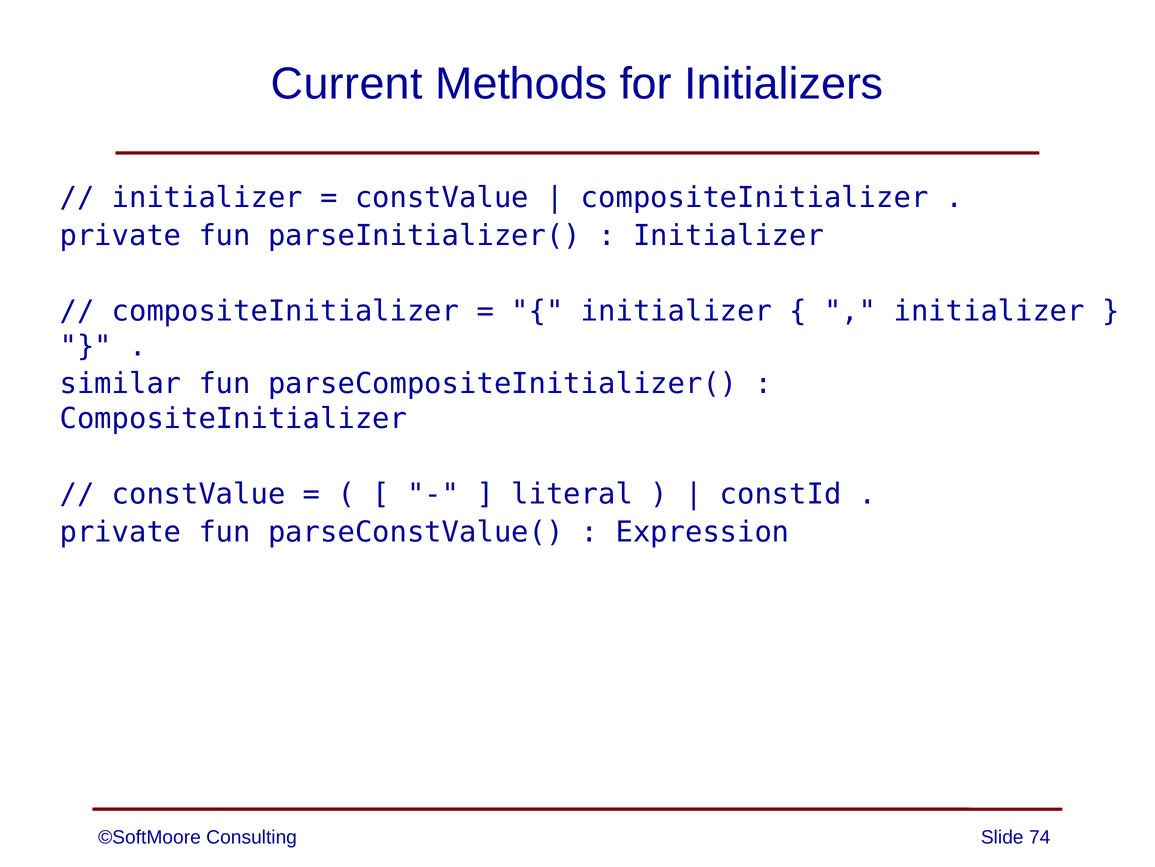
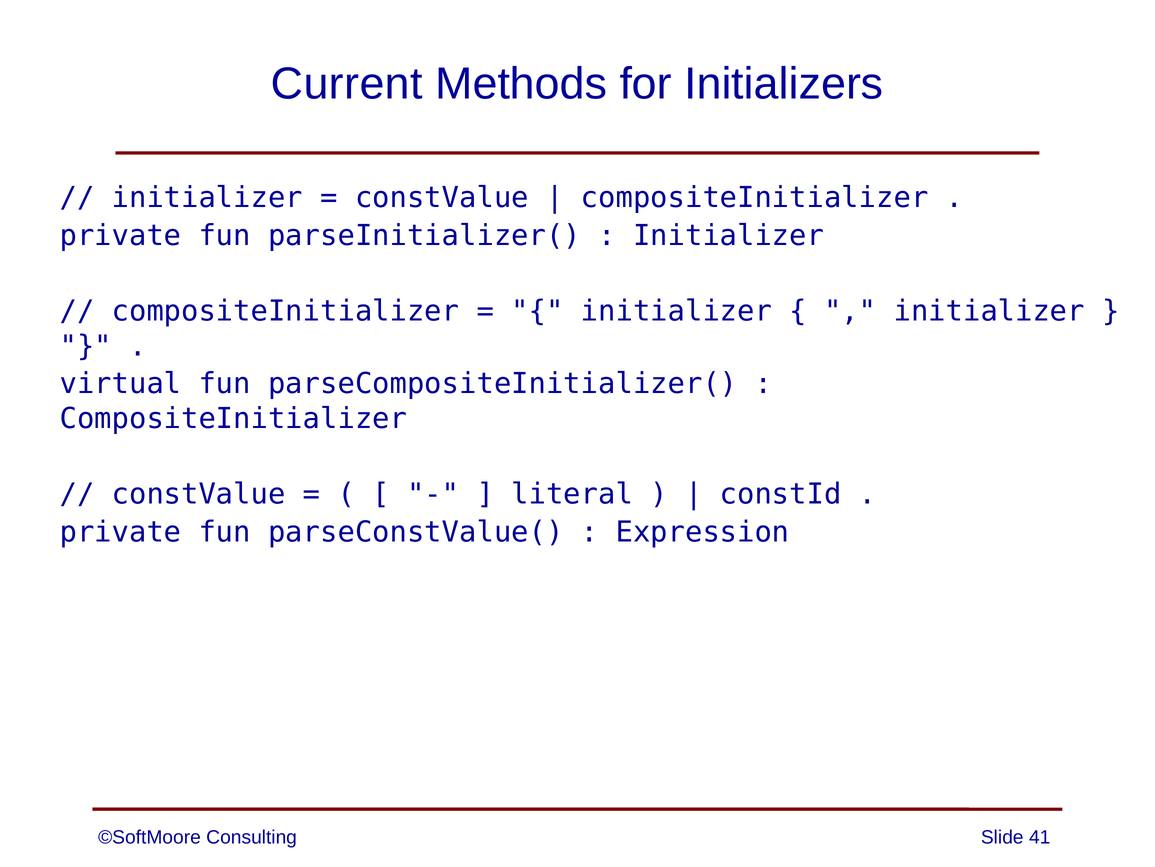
similar: similar -> virtual
74: 74 -> 41
